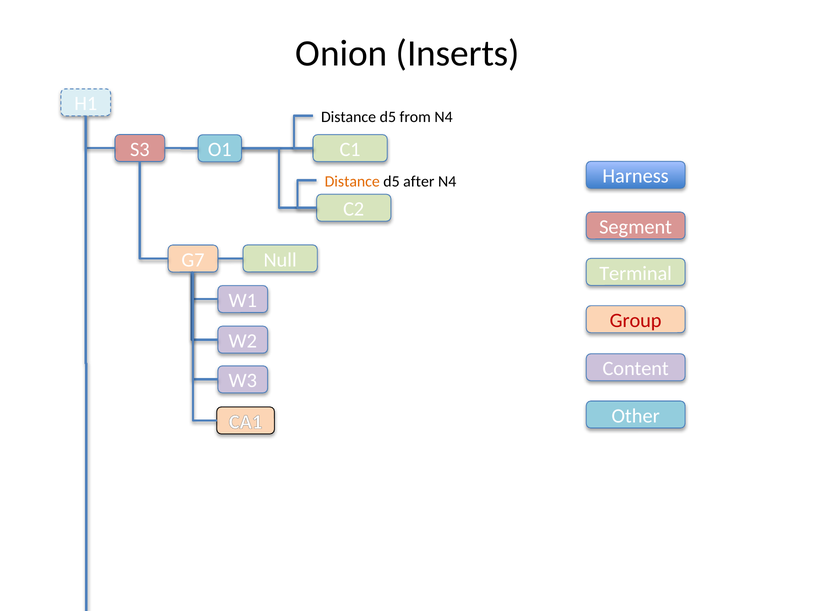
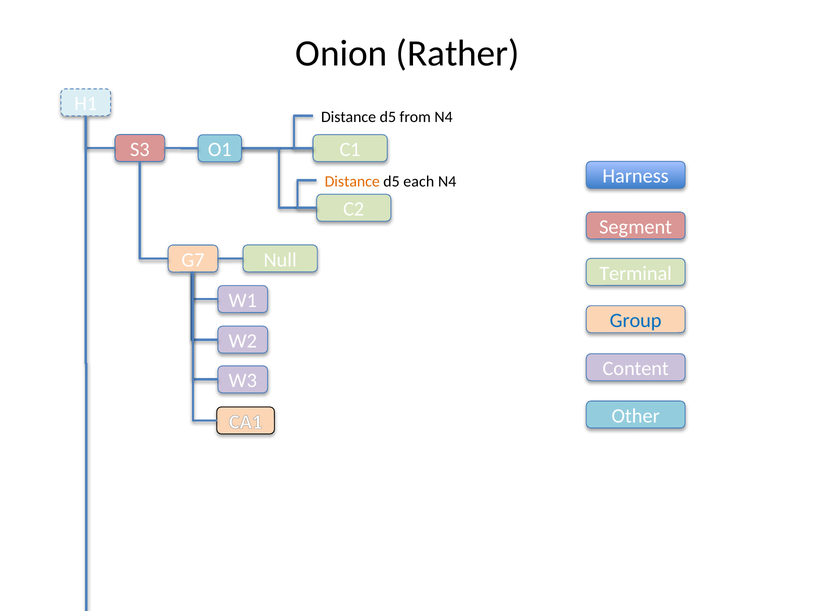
Inserts: Inserts -> Rather
after: after -> each
Group colour: red -> blue
